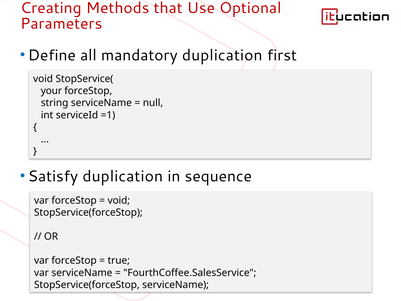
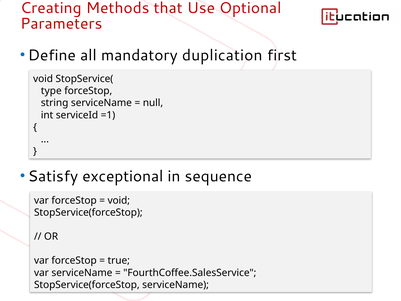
your: your -> type
Satisfy duplication: duplication -> exceptional
